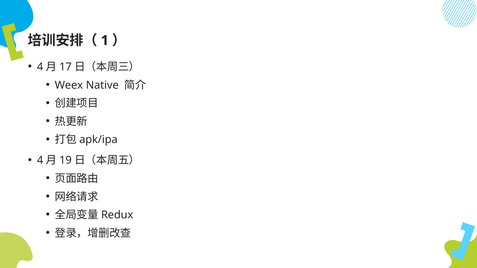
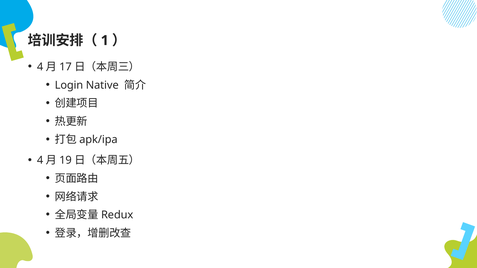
Weex: Weex -> Login
